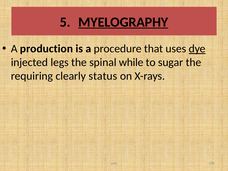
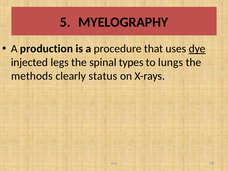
MYELOGRAPHY underline: present -> none
while: while -> types
sugar: sugar -> lungs
requiring: requiring -> methods
